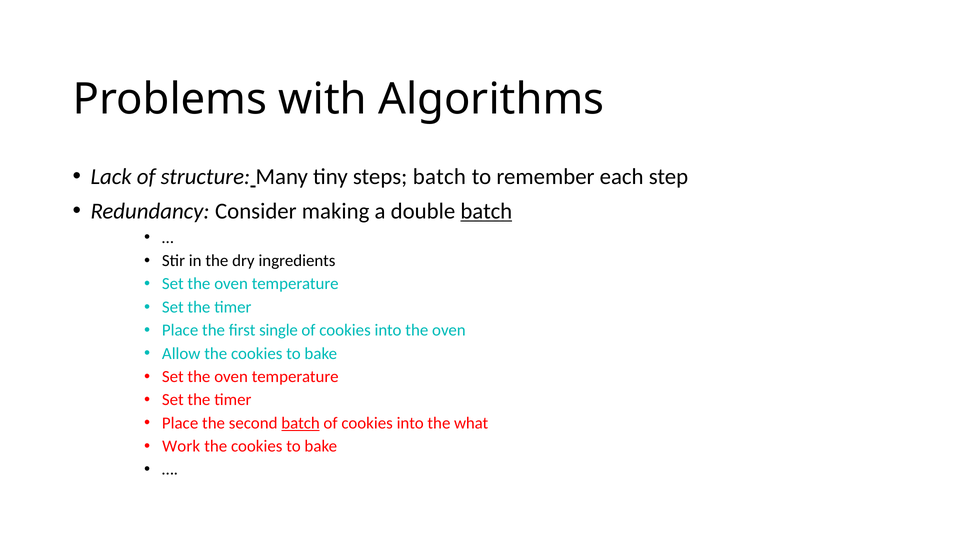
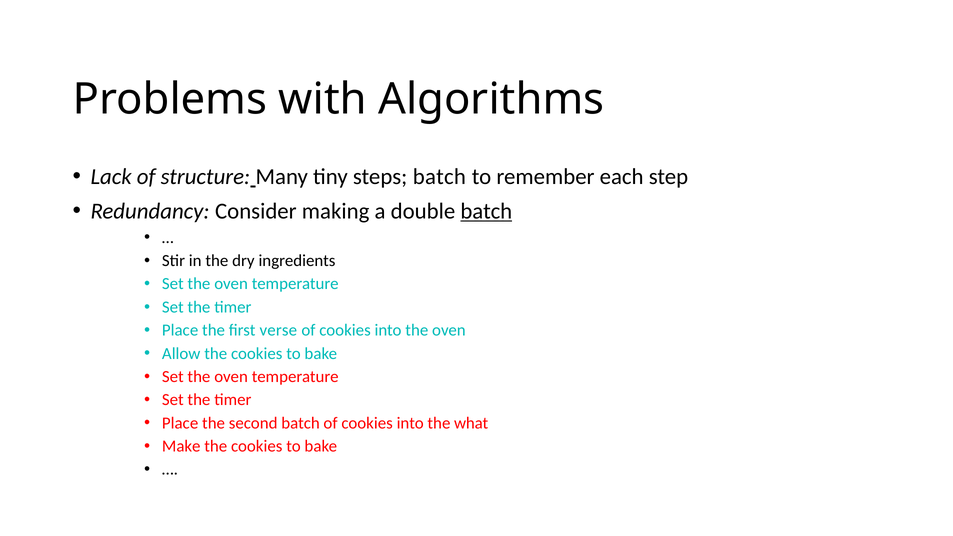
single: single -> verse
batch at (301, 423) underline: present -> none
Work: Work -> Make
